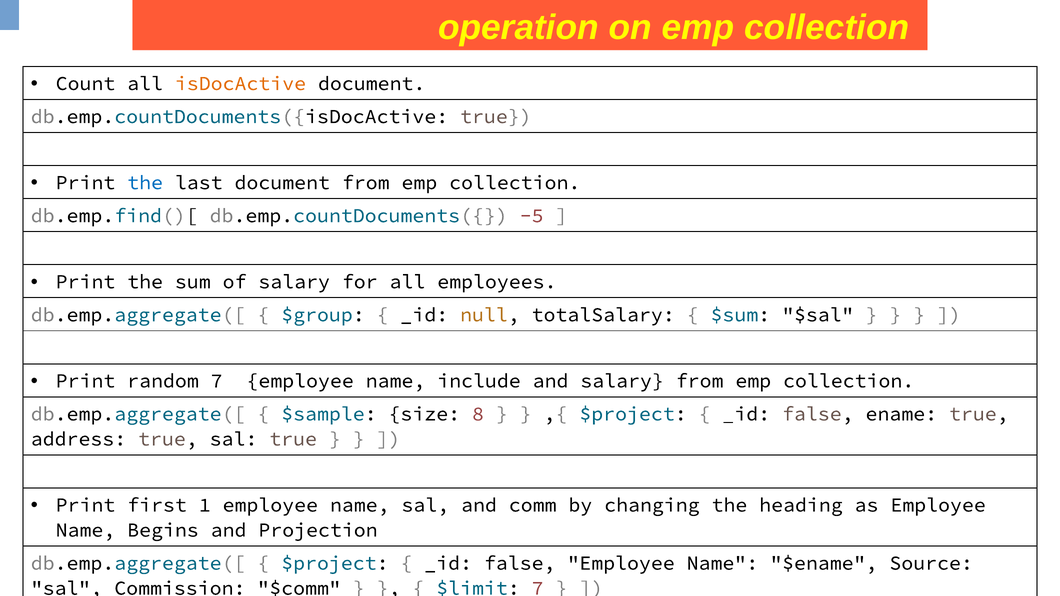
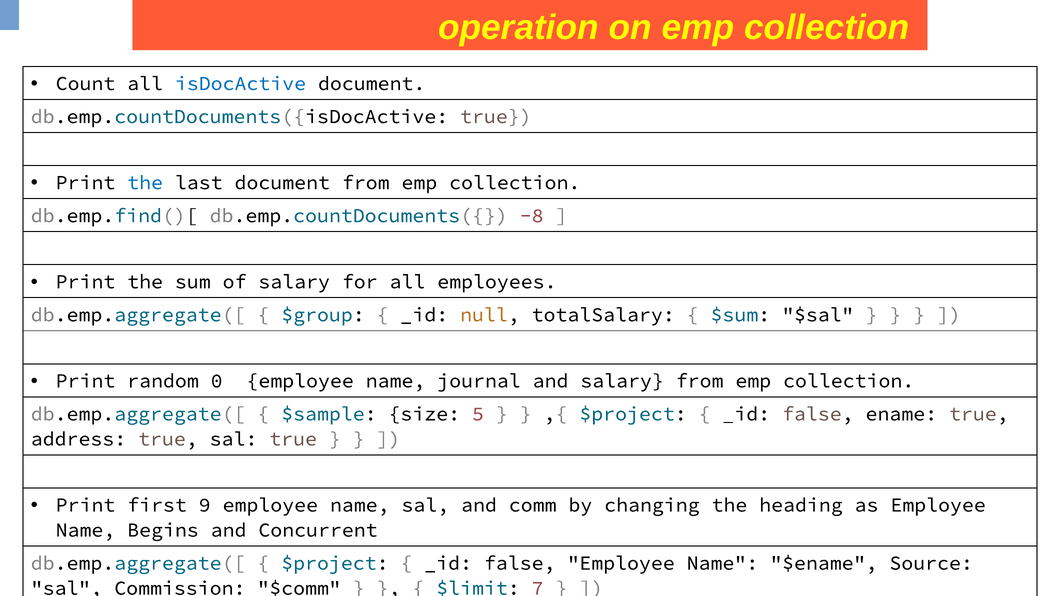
isDocActive colour: orange -> blue
-5: -5 -> -8
random 7: 7 -> 0
include: include -> journal
8: 8 -> 5
1: 1 -> 9
Projection: Projection -> Concurrent
